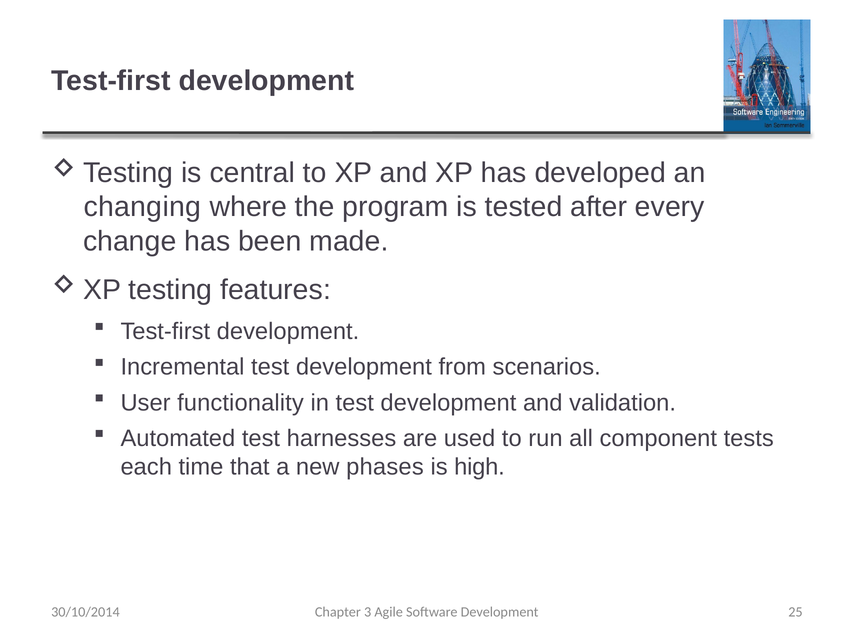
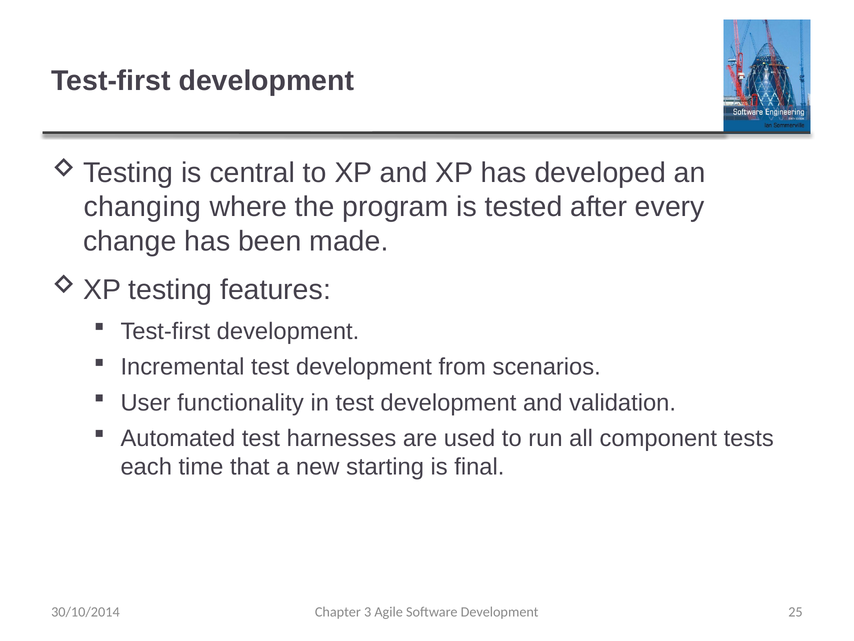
phases: phases -> starting
high: high -> final
